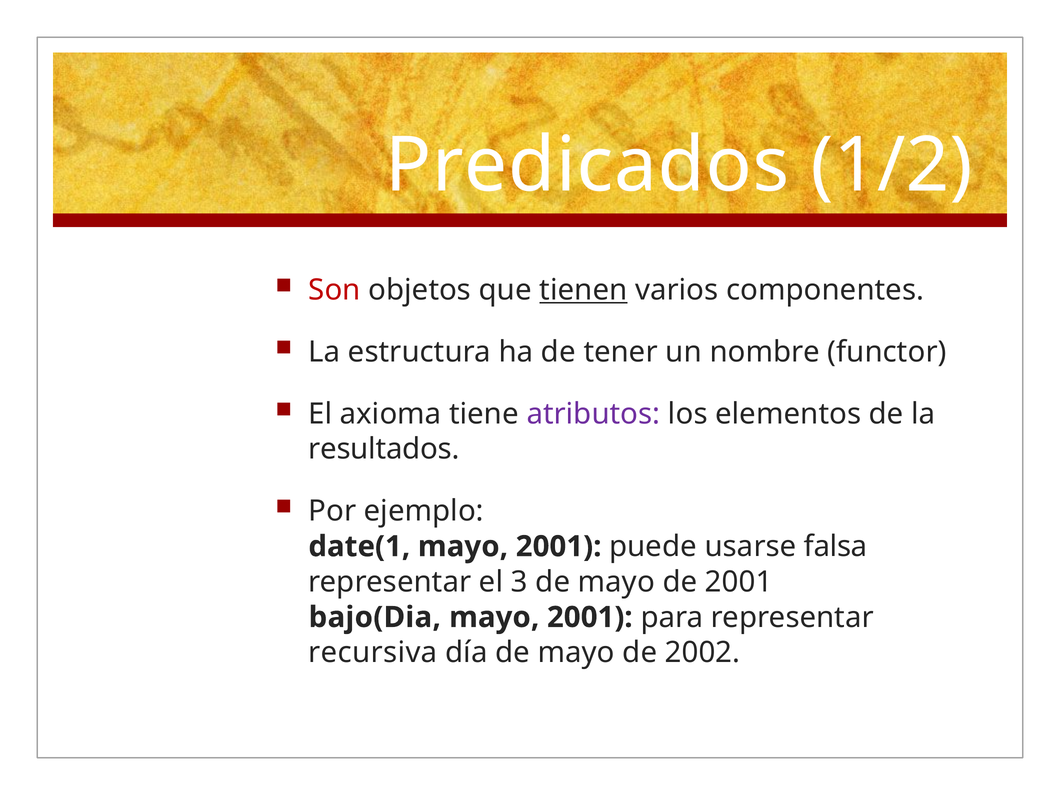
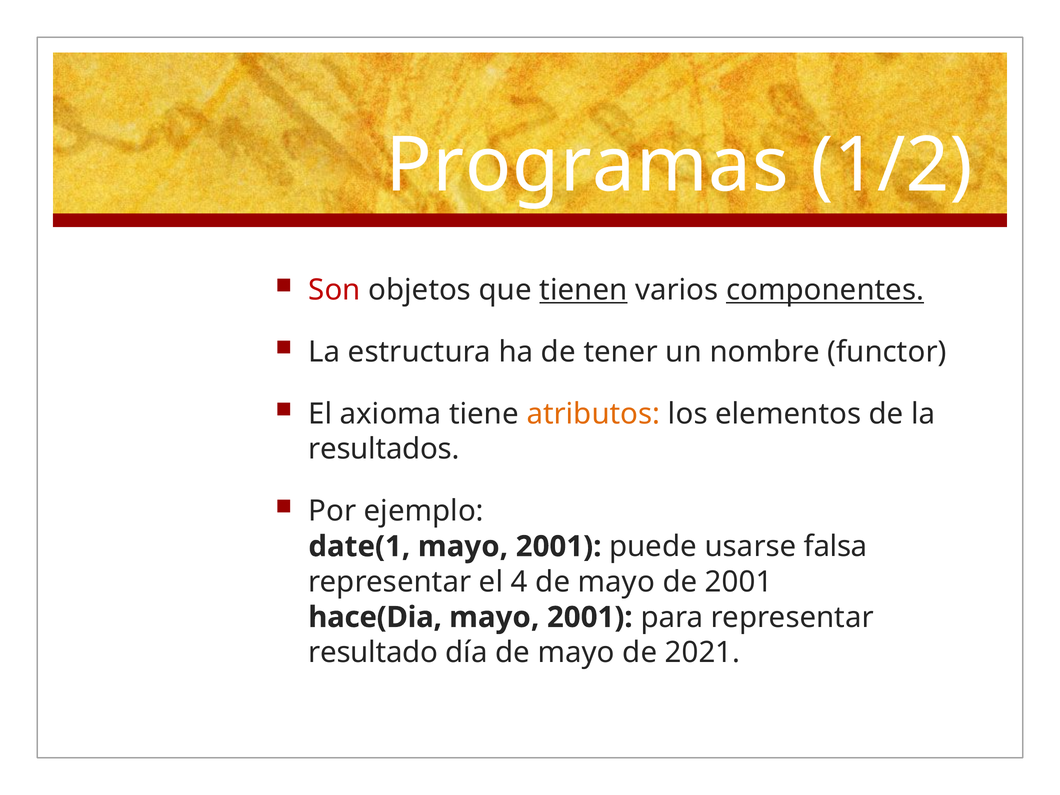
Predicados: Predicados -> Programas
componentes underline: none -> present
atributos colour: purple -> orange
3: 3 -> 4
bajo(Dia: bajo(Dia -> hace(Dia
recursiva: recursiva -> resultado
2002: 2002 -> 2021
